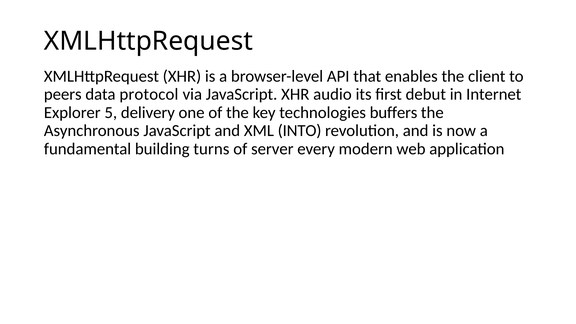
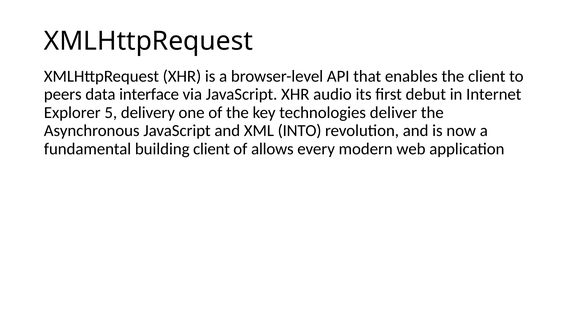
protocol: protocol -> interface
buffers: buffers -> deliver
building turns: turns -> client
server: server -> allows
